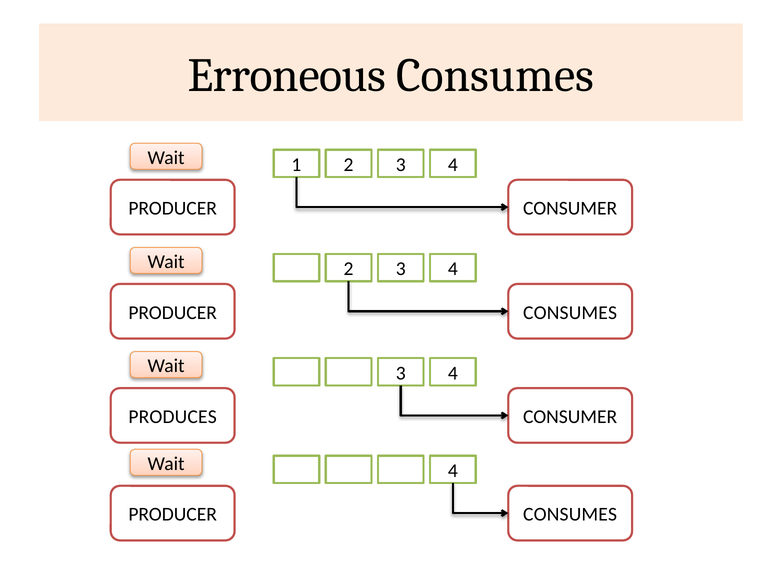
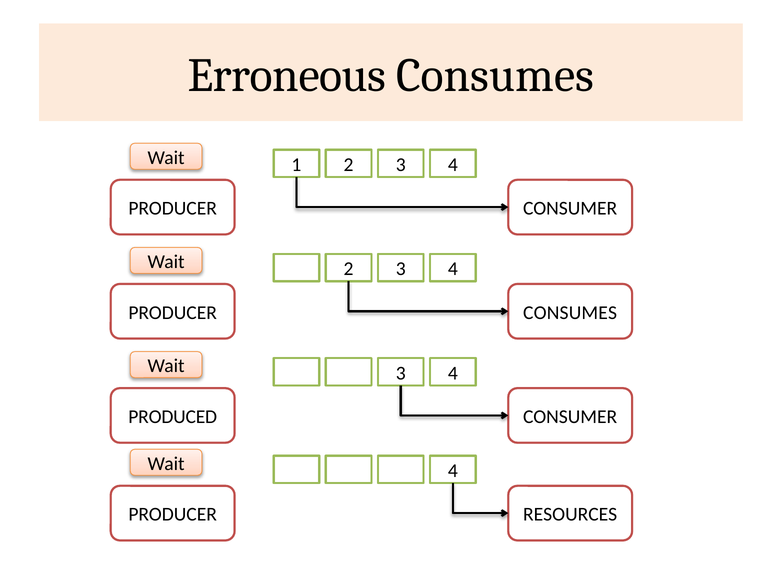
PRODUCES: PRODUCES -> PRODUCED
CONSUMES at (570, 515): CONSUMES -> RESOURCES
